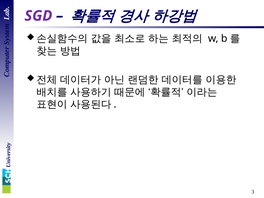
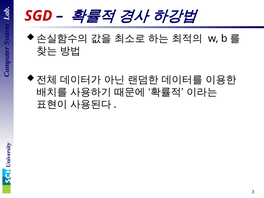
SGD colour: purple -> red
